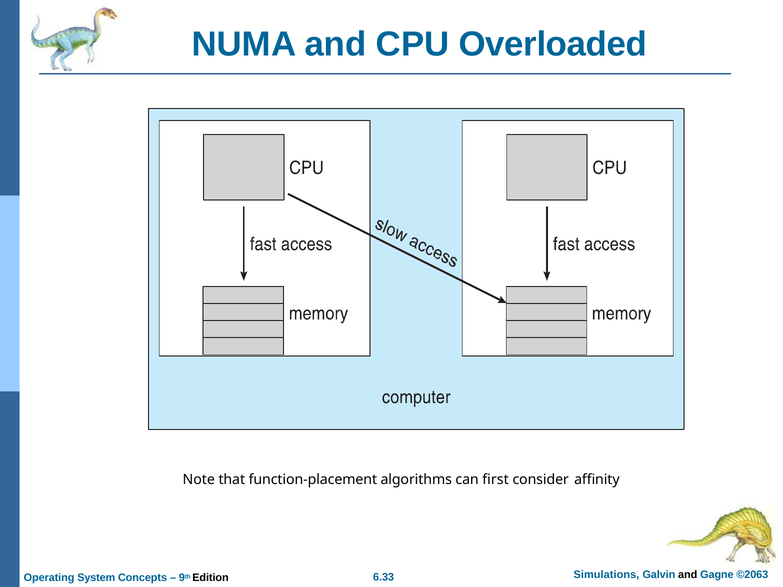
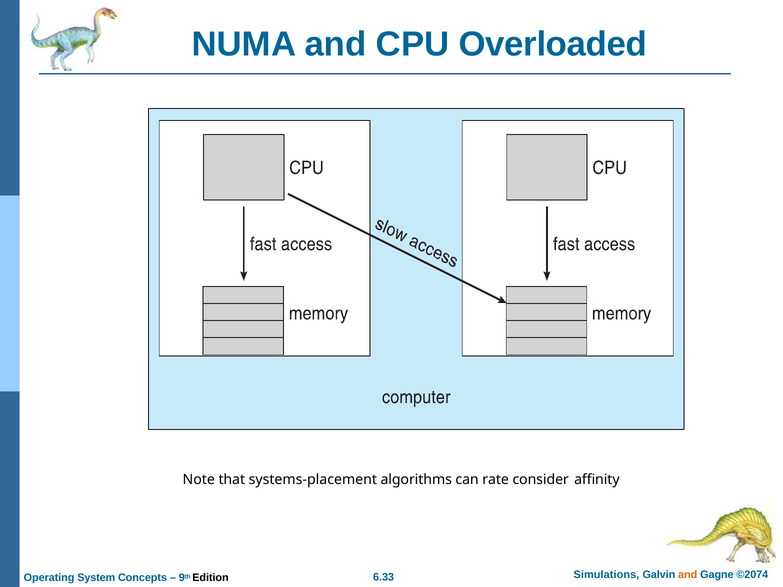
function-placement: function-placement -> systems-placement
first: first -> rate
and at (688, 575) colour: black -> orange
©2063: ©2063 -> ©2074
